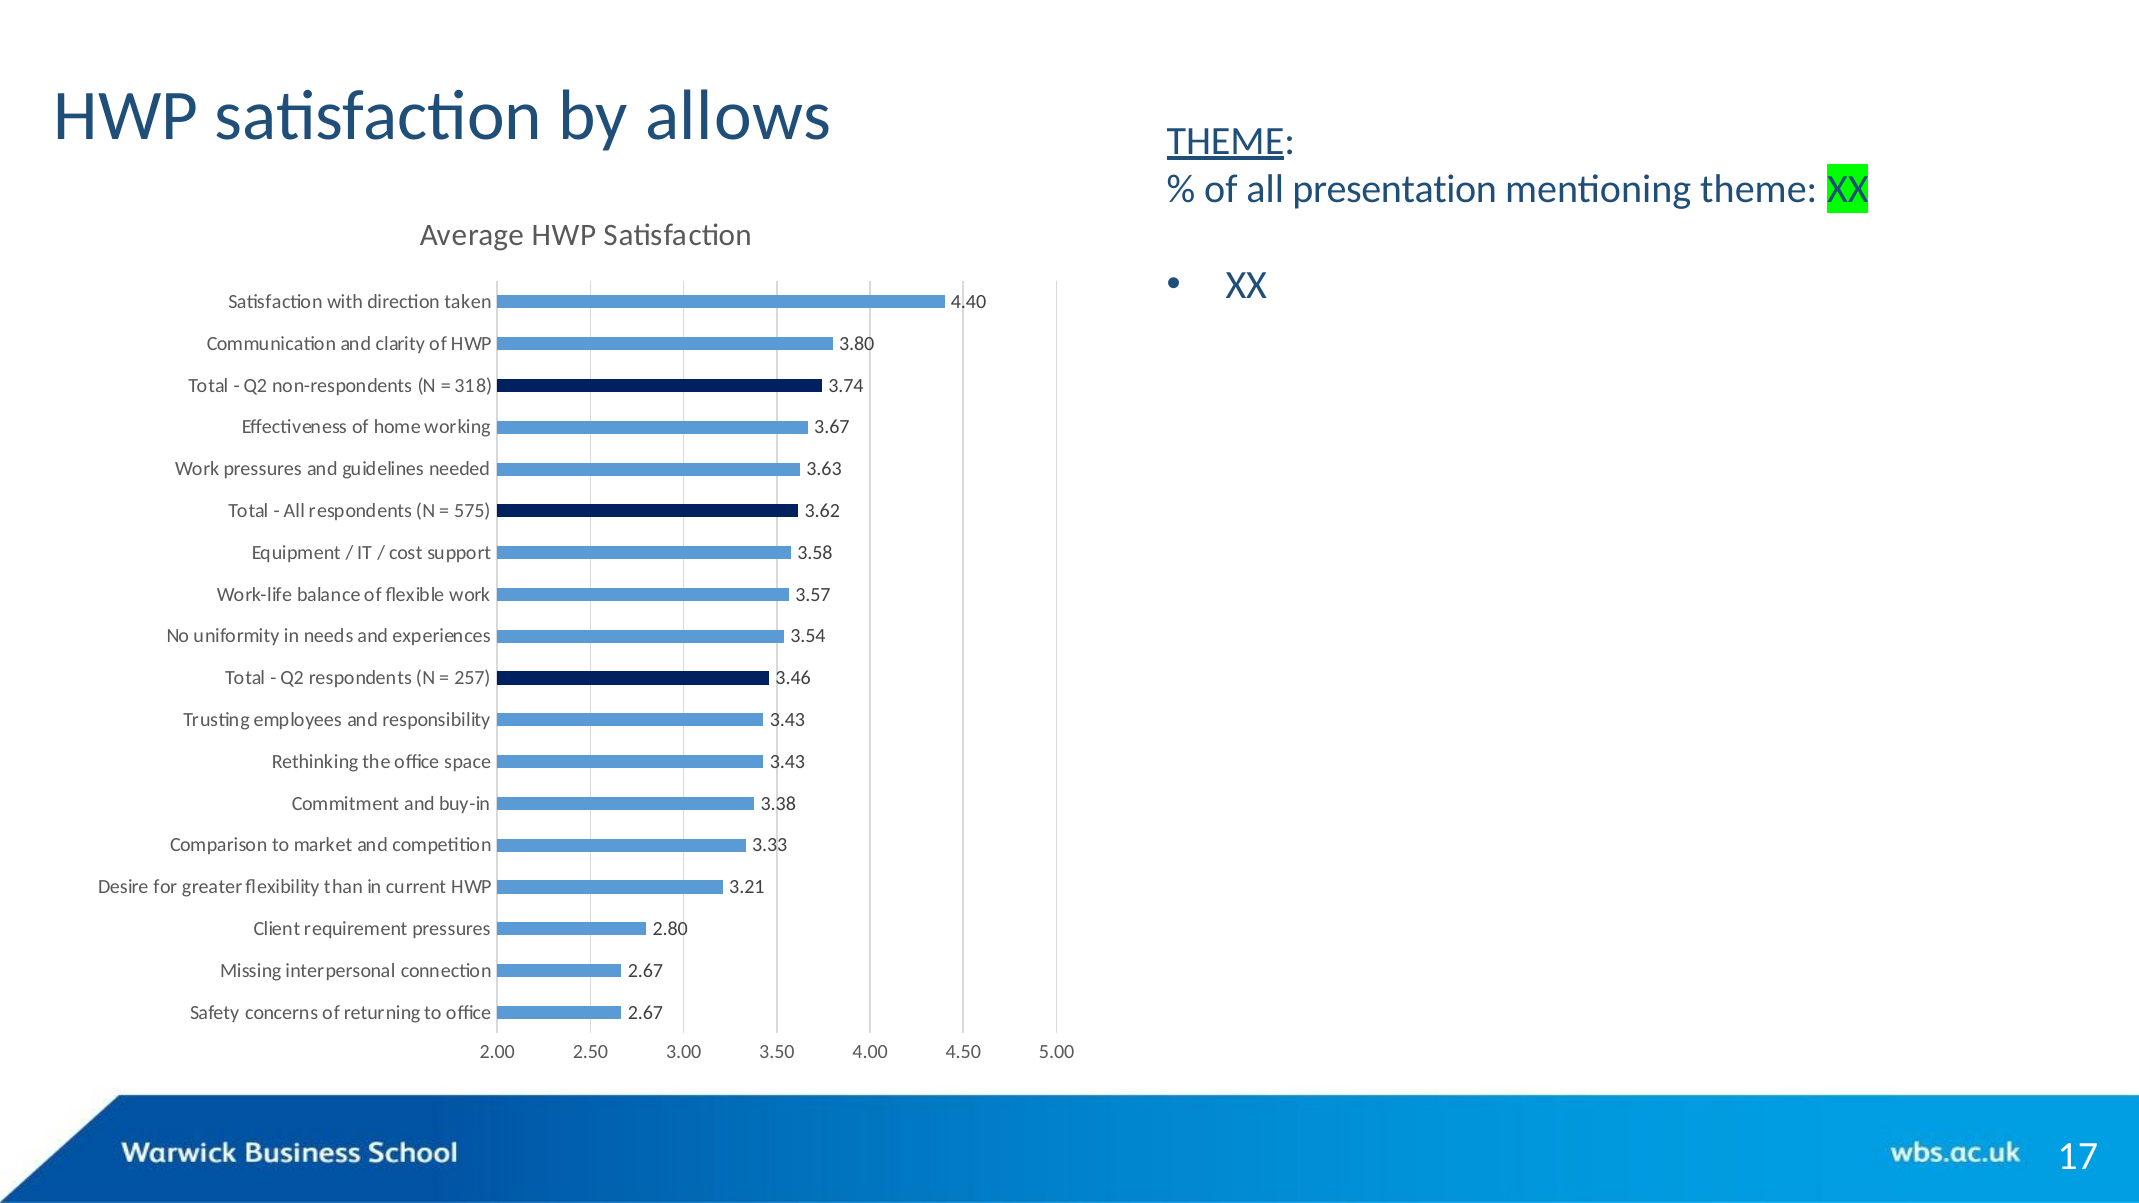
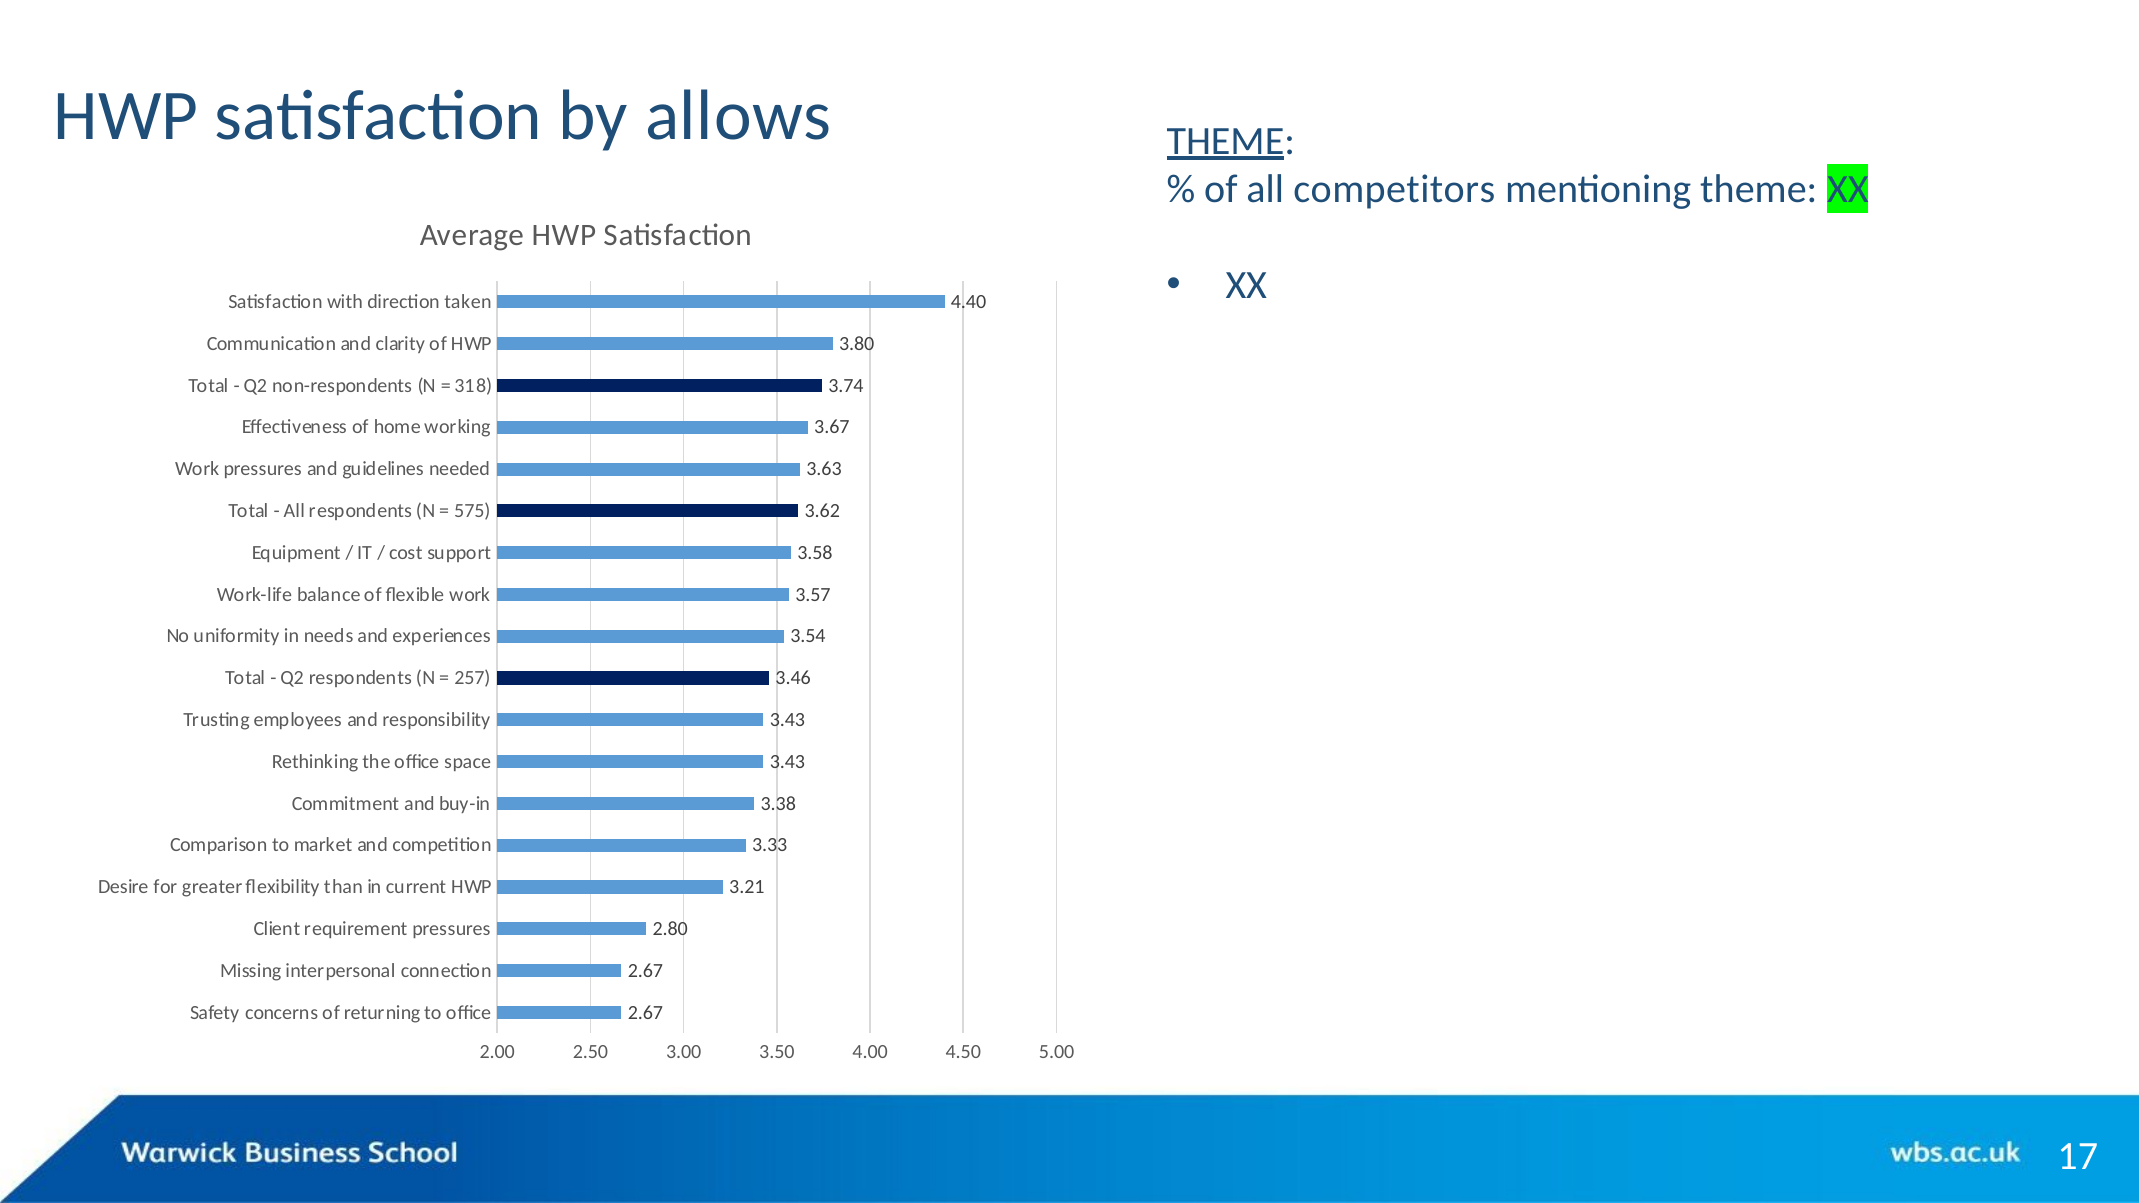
presentation: presentation -> competitors
